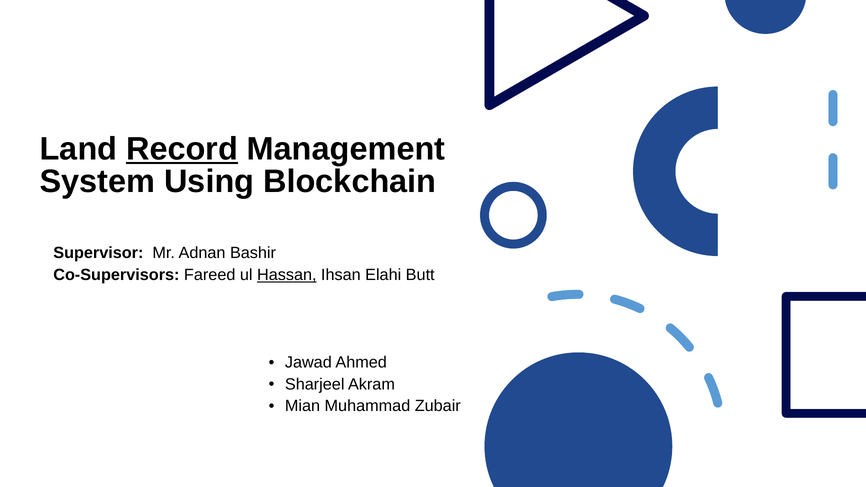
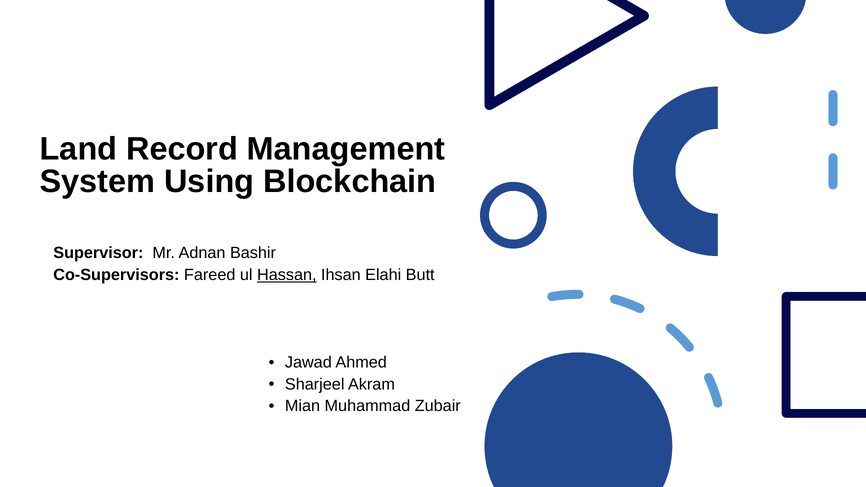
Record underline: present -> none
